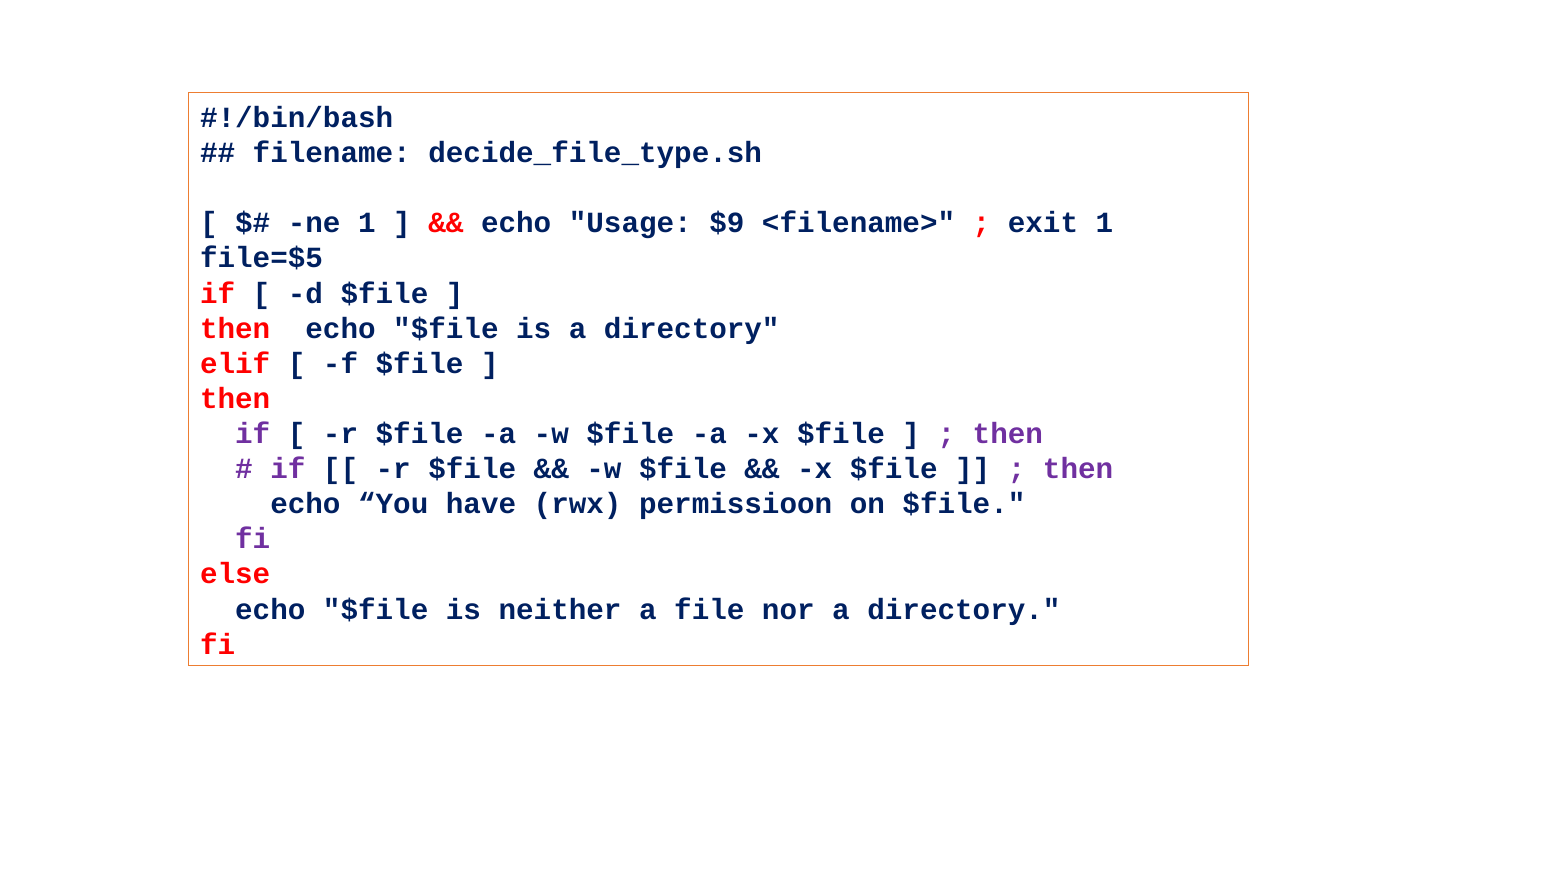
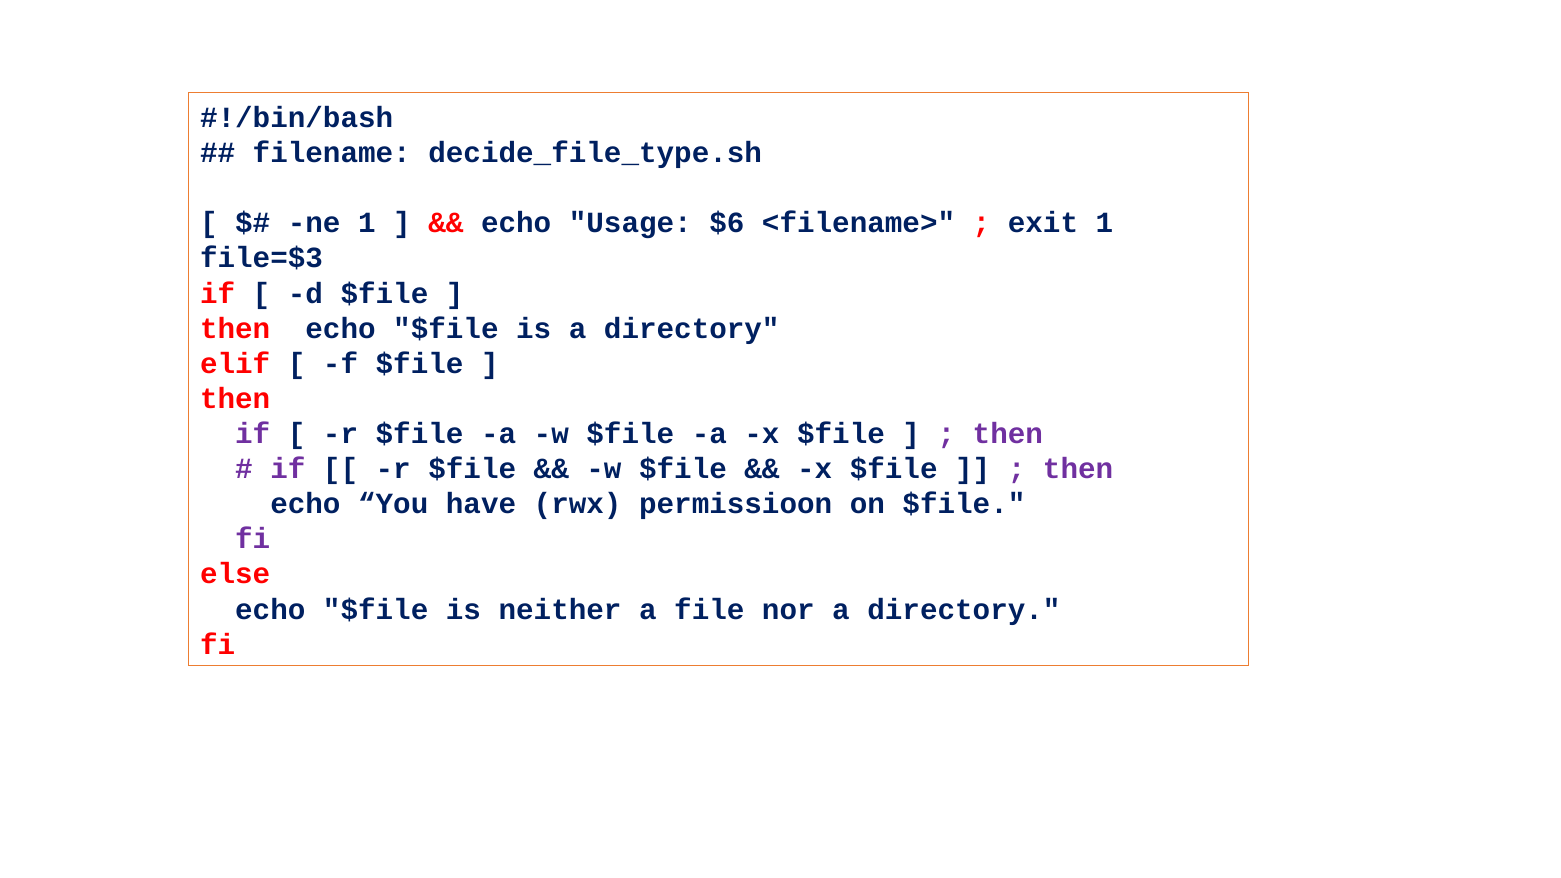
$9: $9 -> $6
file=$5: file=$5 -> file=$3
